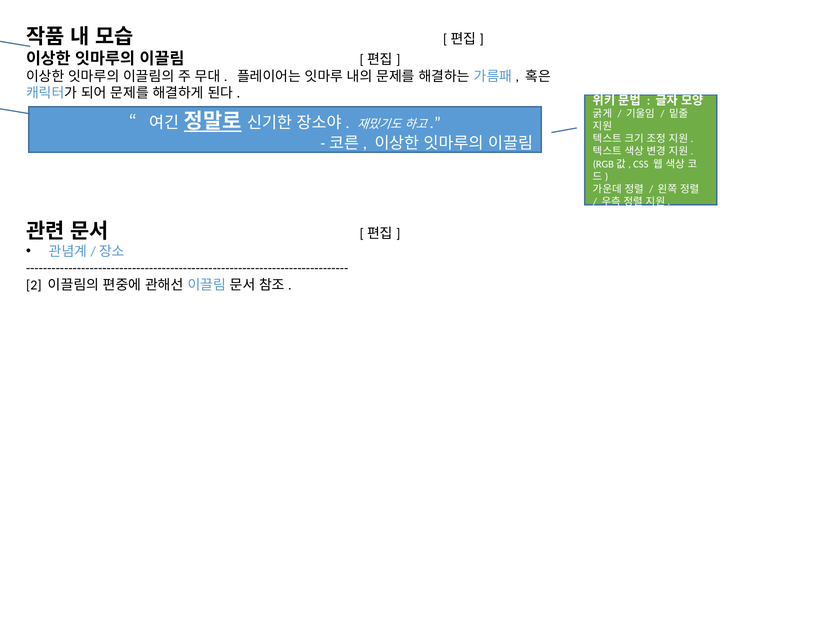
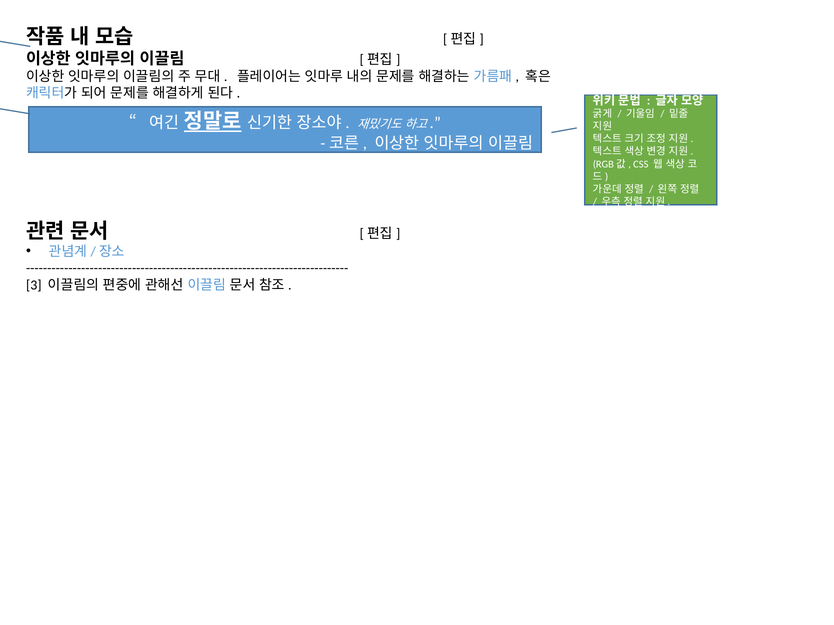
2: 2 -> 3
